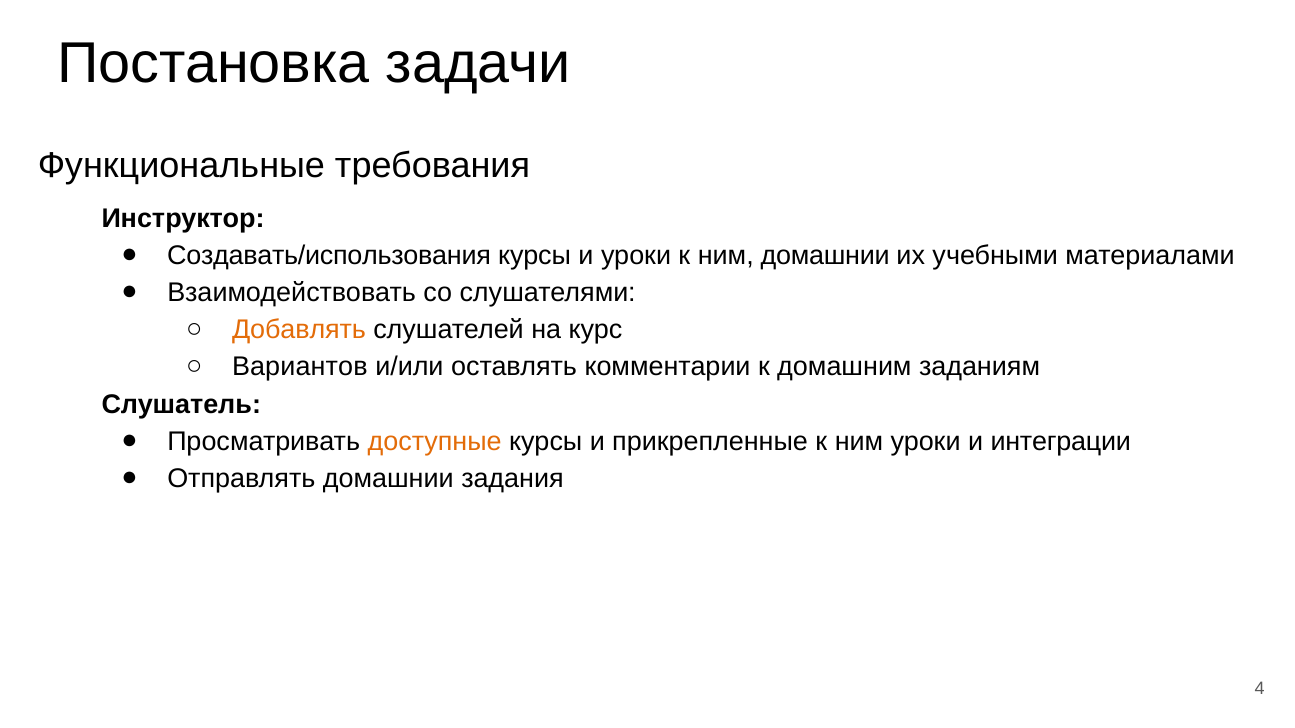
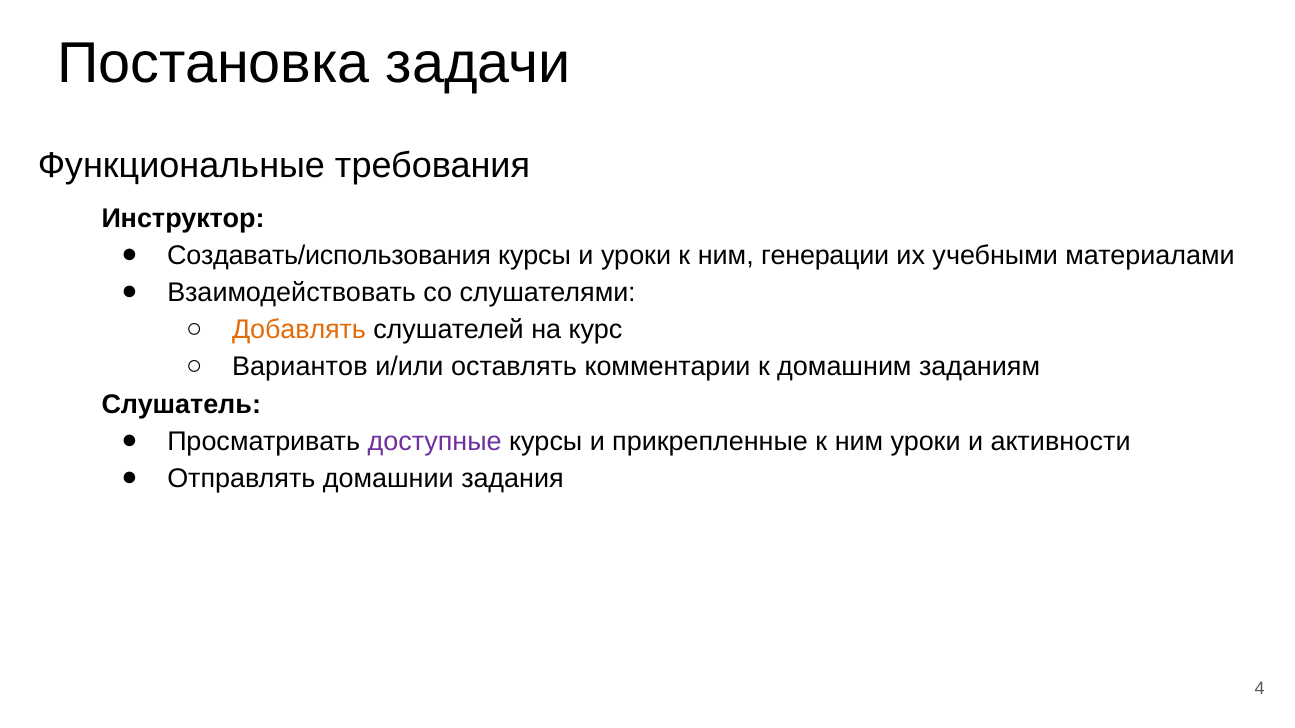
ним домашнии: домашнии -> генерации
доступные colour: orange -> purple
интеграции: интеграции -> активности
